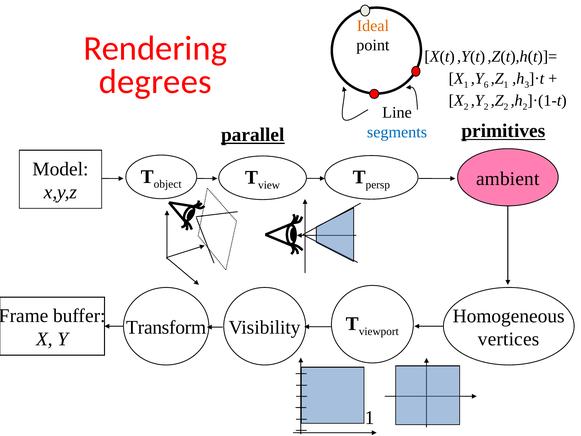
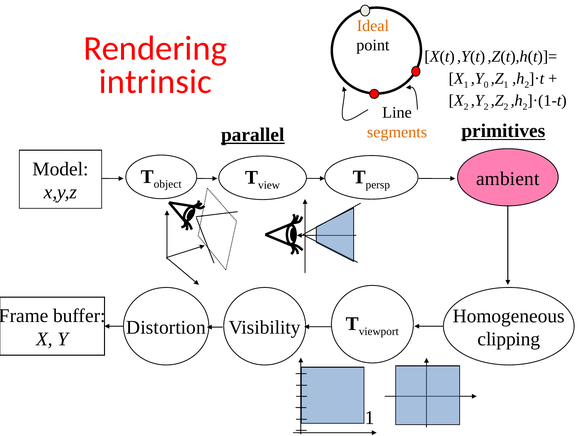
degrees: degrees -> intrinsic
6: 6 -> 0
3 at (527, 85): 3 -> 2
segments colour: blue -> orange
Transform: Transform -> Distortion
vertices: vertices -> clipping
